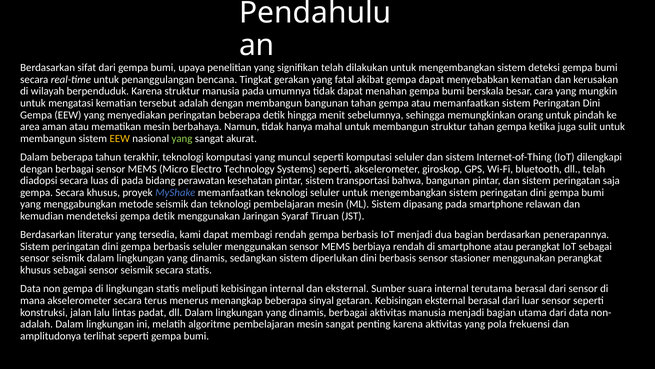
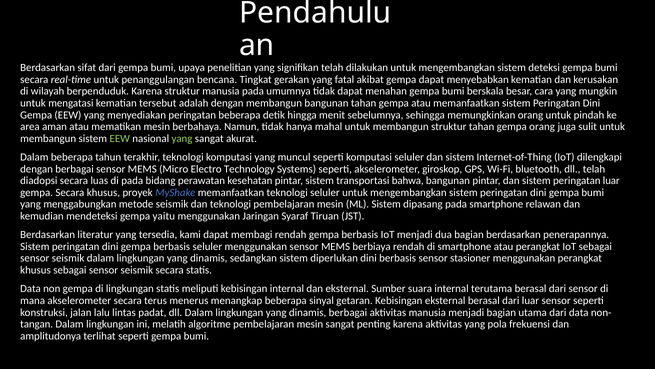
gempa ketika: ketika -> orang
EEW at (120, 138) colour: yellow -> light green
peringatan saja: saja -> luar
gempa detik: detik -> yaitu
adalah at (37, 324): adalah -> tangan
